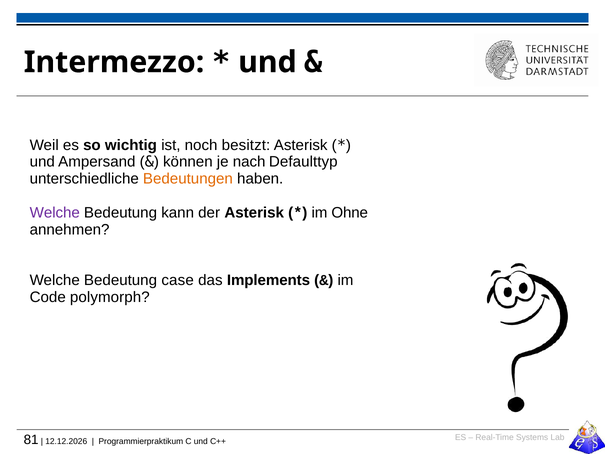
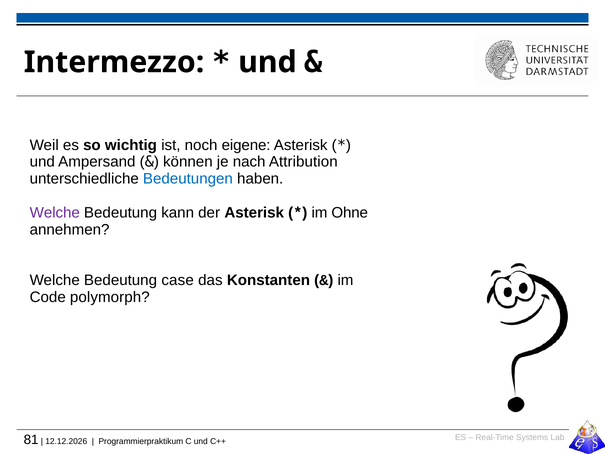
besitzt: besitzt -> eigene
Defaulttyp: Defaulttyp -> Attribution
Bedeutungen colour: orange -> blue
Implements: Implements -> Konstanten
